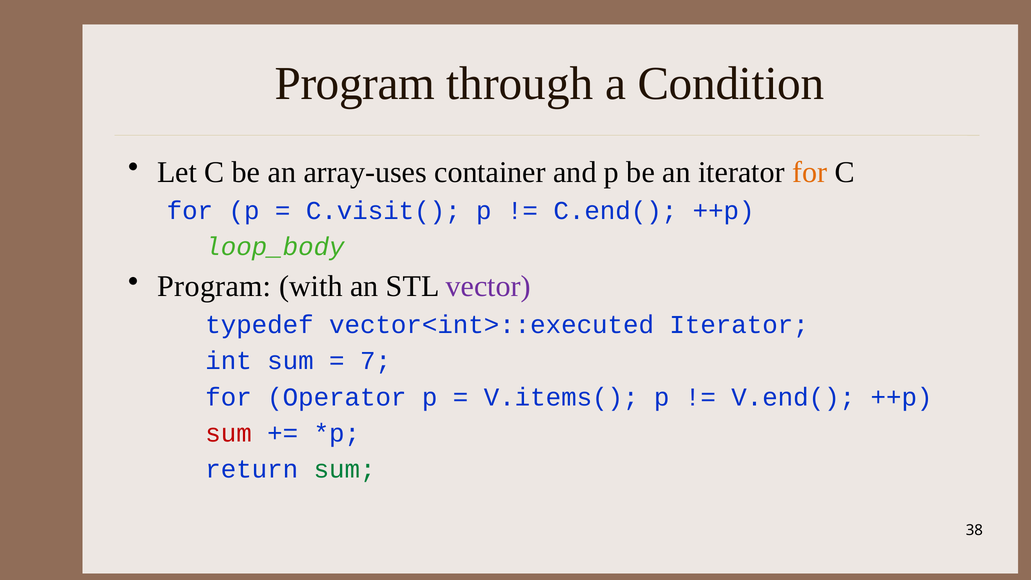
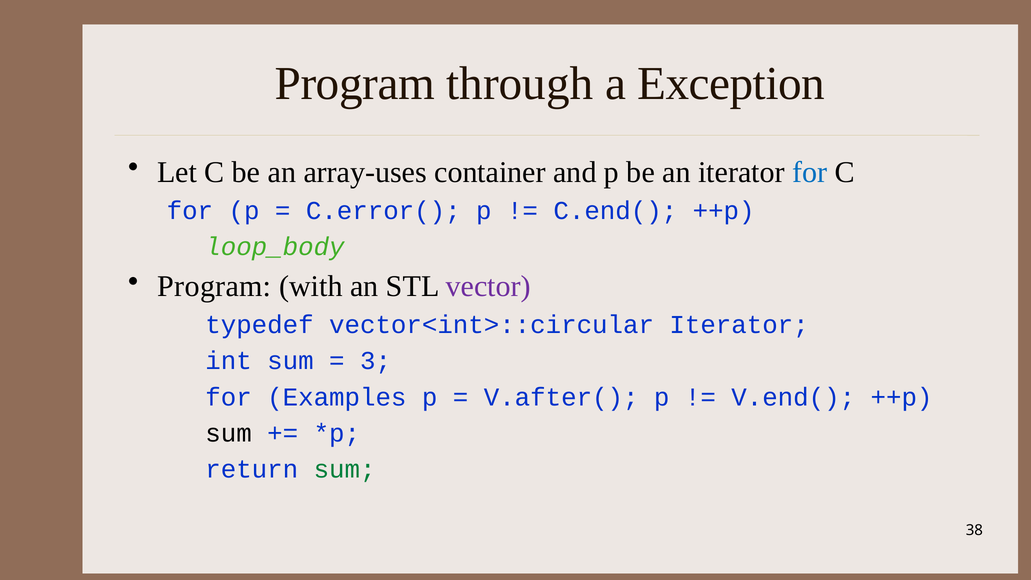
Condition: Condition -> Exception
for at (810, 172) colour: orange -> blue
C.visit(: C.visit( -> C.error(
vector<int>::executed: vector<int>::executed -> vector<int>::circular
7: 7 -> 3
Operator: Operator -> Examples
V.items(: V.items( -> V.after(
sum at (229, 433) colour: red -> black
